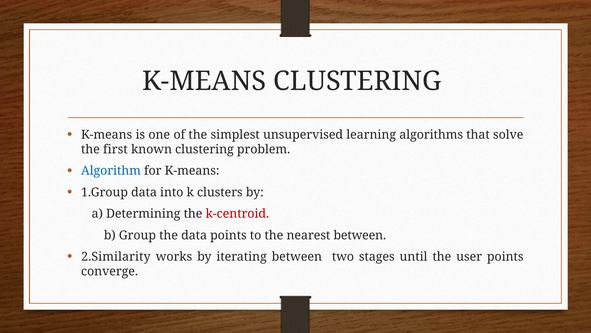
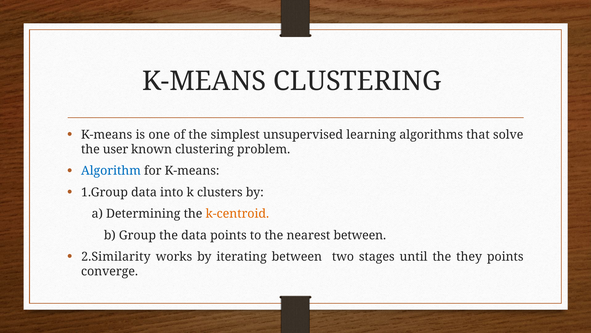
first: first -> user
k-centroid colour: red -> orange
user: user -> they
